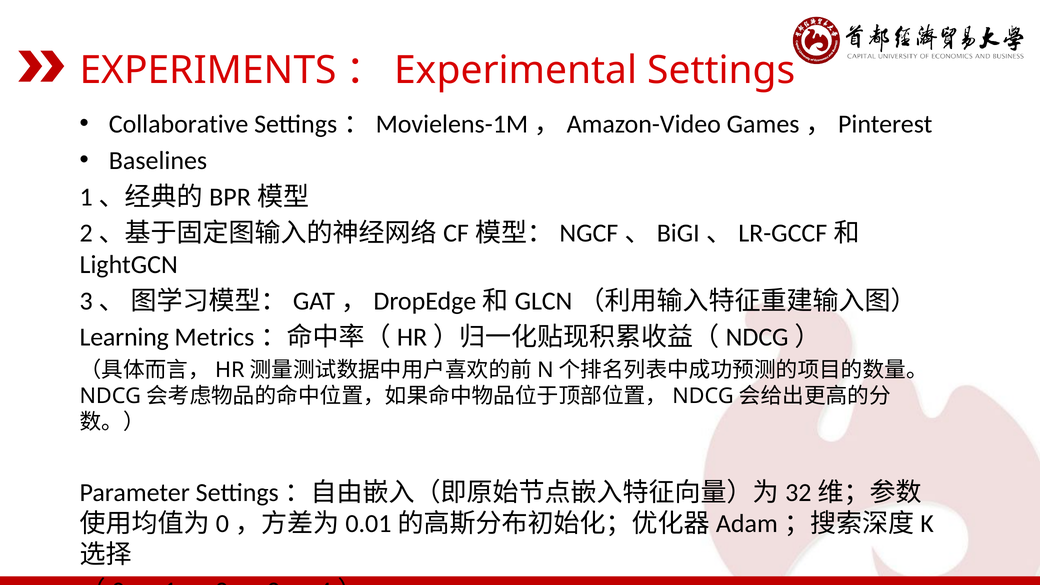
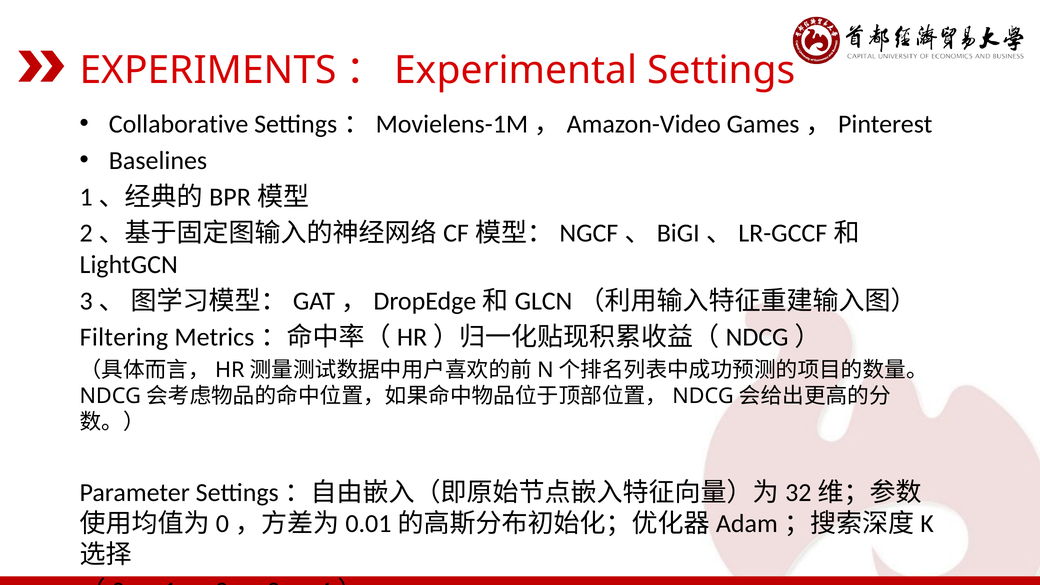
Learning: Learning -> Filtering
